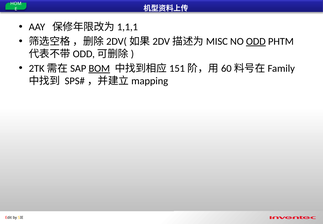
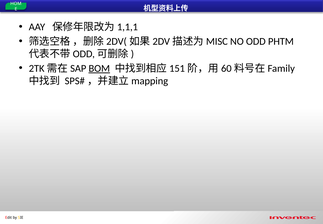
ODD underline: present -> none
